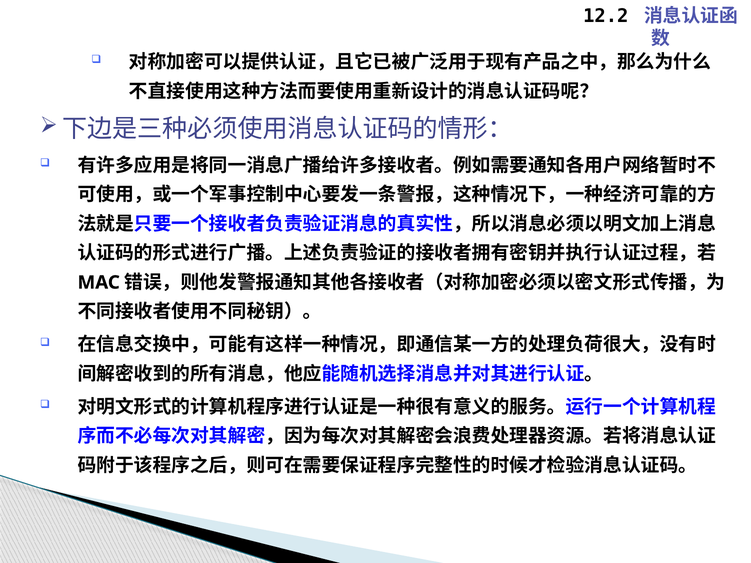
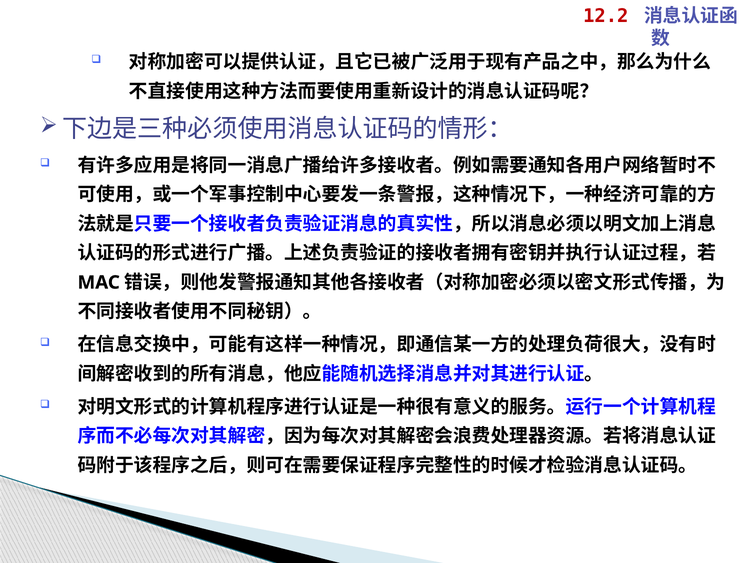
12.2 colour: black -> red
